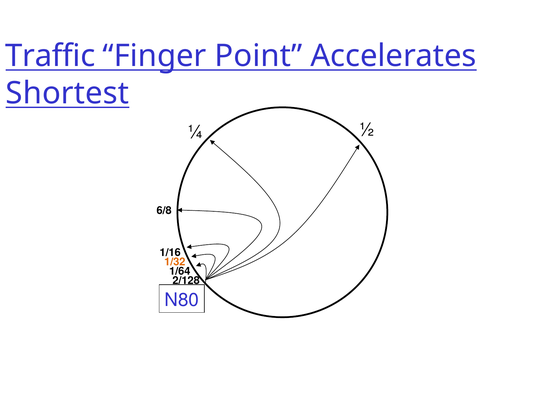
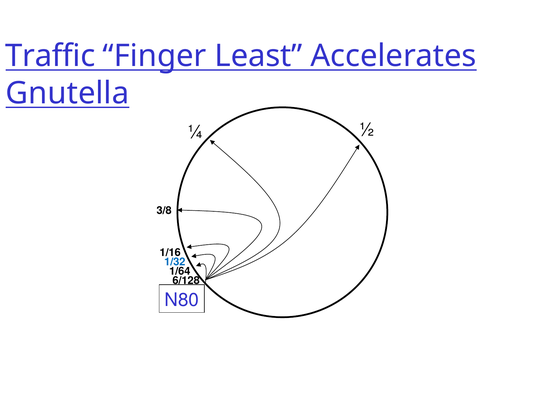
Point: Point -> Least
Shortest: Shortest -> Gnutella
6/8: 6/8 -> 3/8
1/32 colour: orange -> blue
2/128: 2/128 -> 6/128
